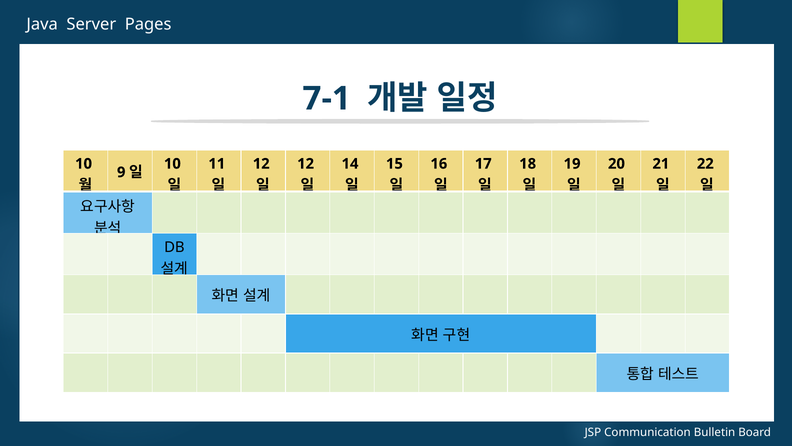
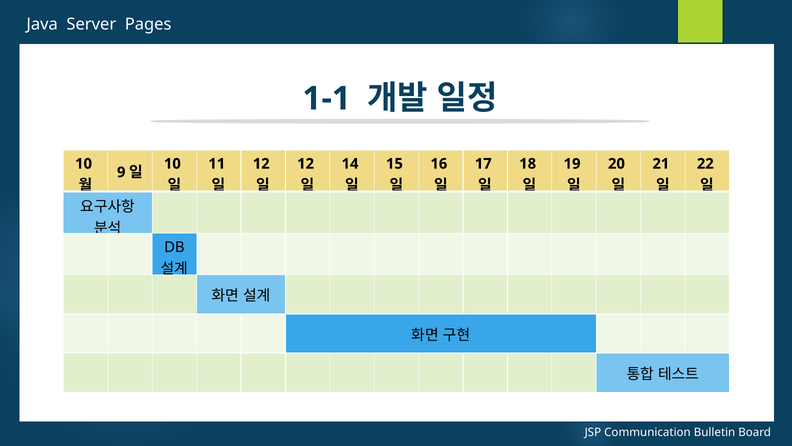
7-1: 7-1 -> 1-1
